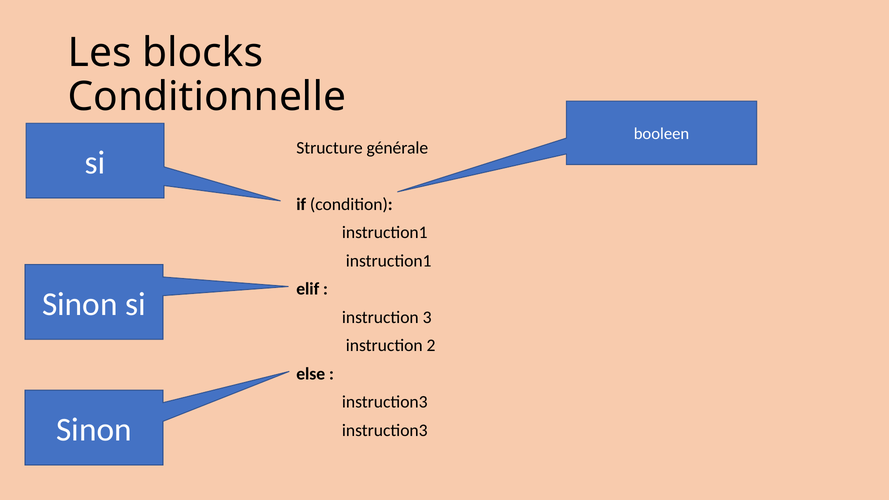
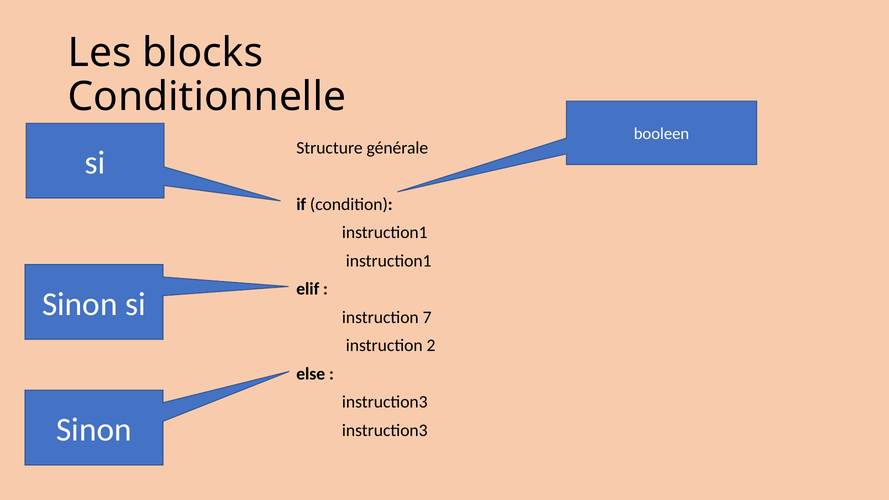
3: 3 -> 7
